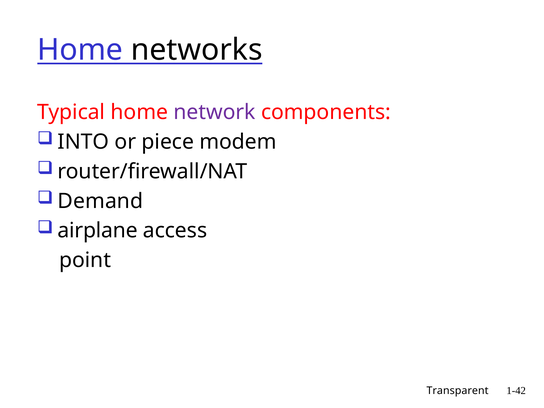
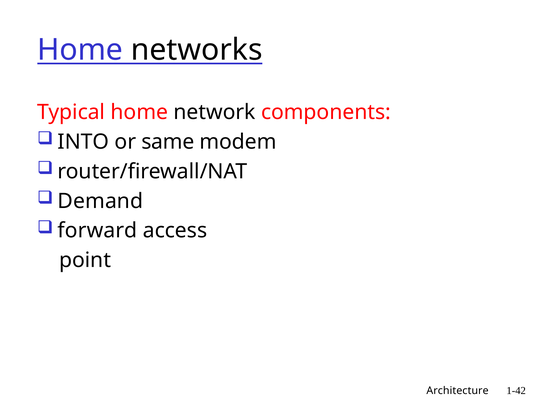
network colour: purple -> black
piece: piece -> same
airplane: airplane -> forward
Transparent: Transparent -> Architecture
